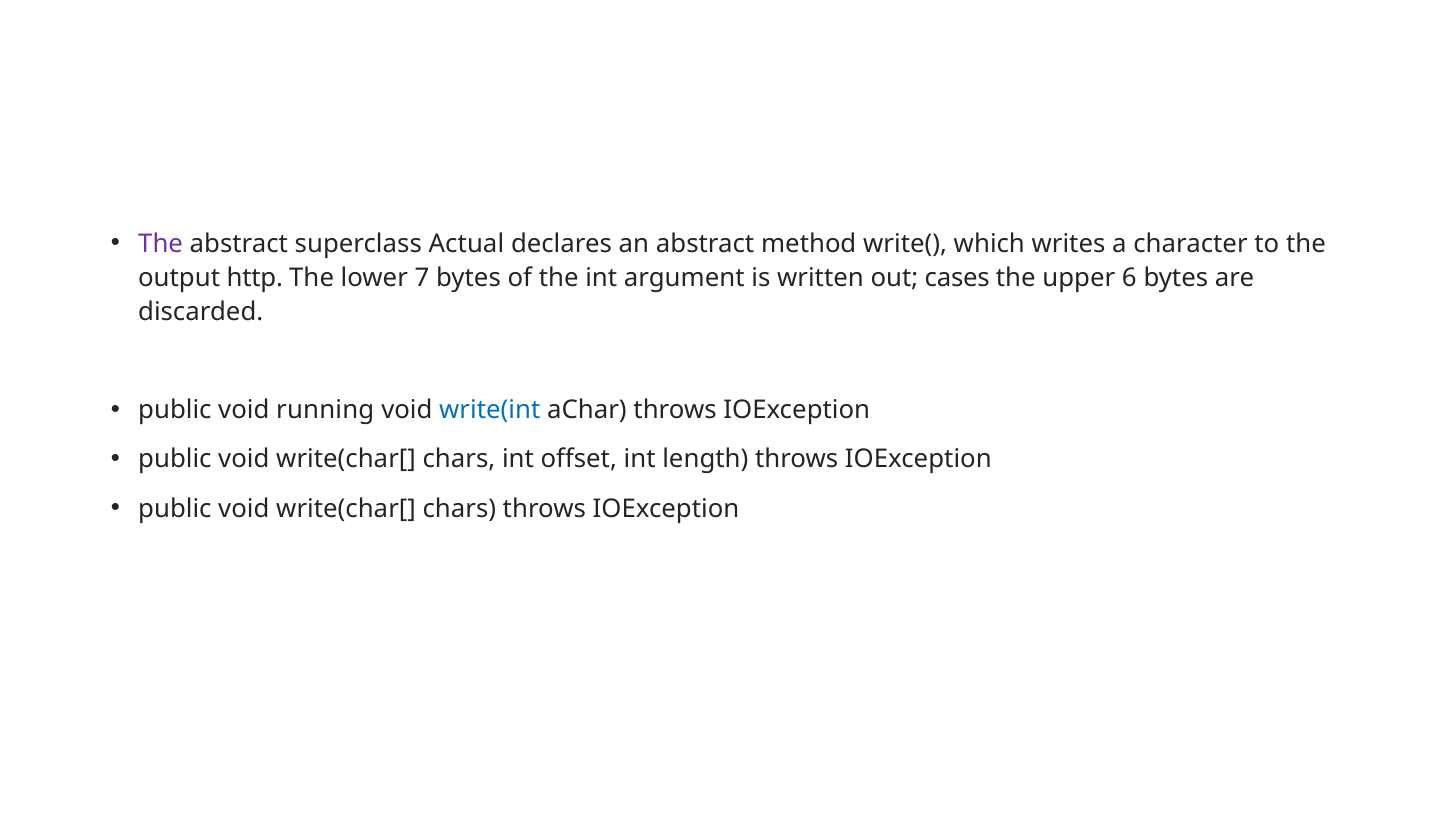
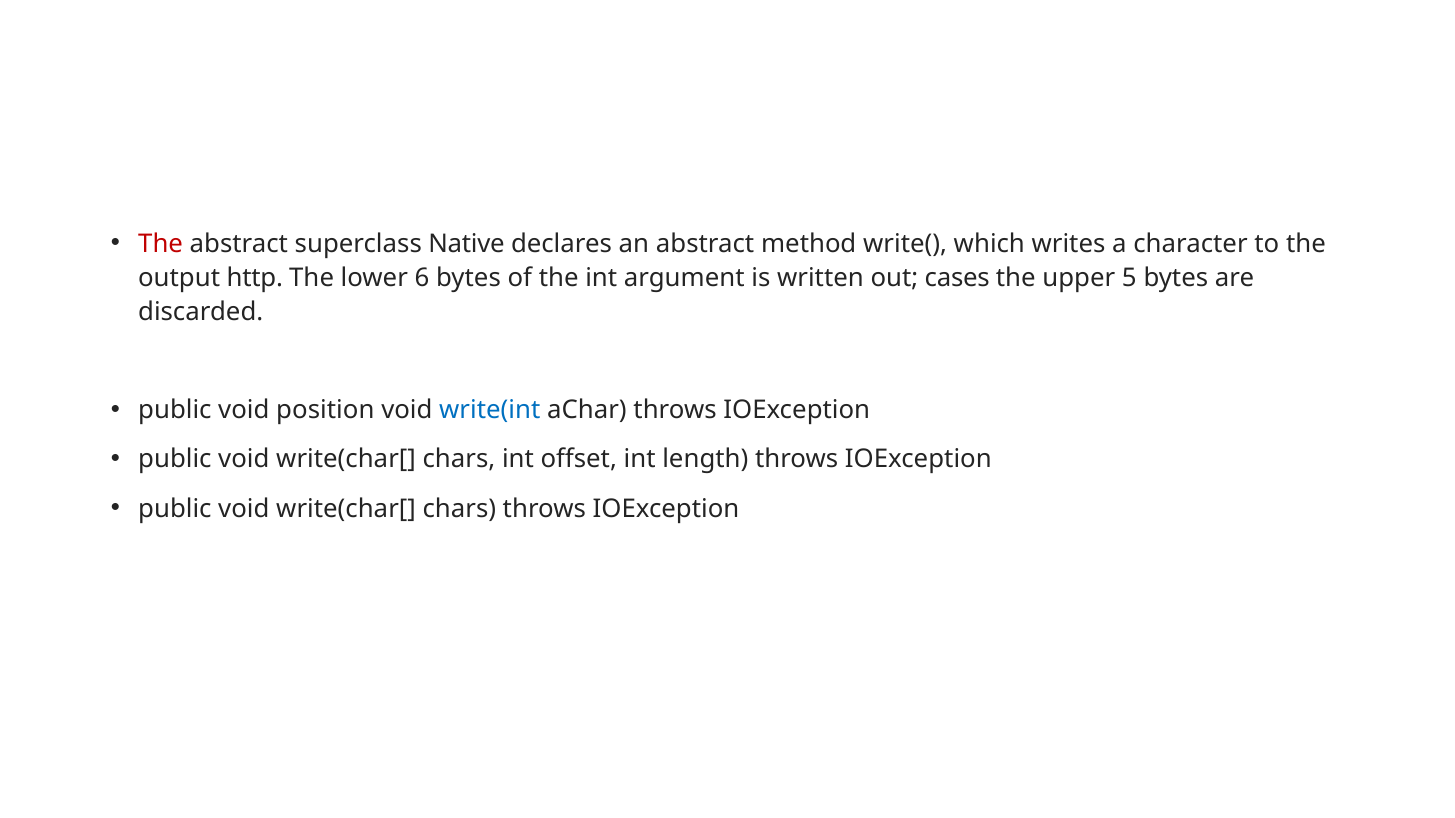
The at (161, 244) colour: purple -> red
Actual: Actual -> Native
7: 7 -> 6
6: 6 -> 5
running: running -> position
